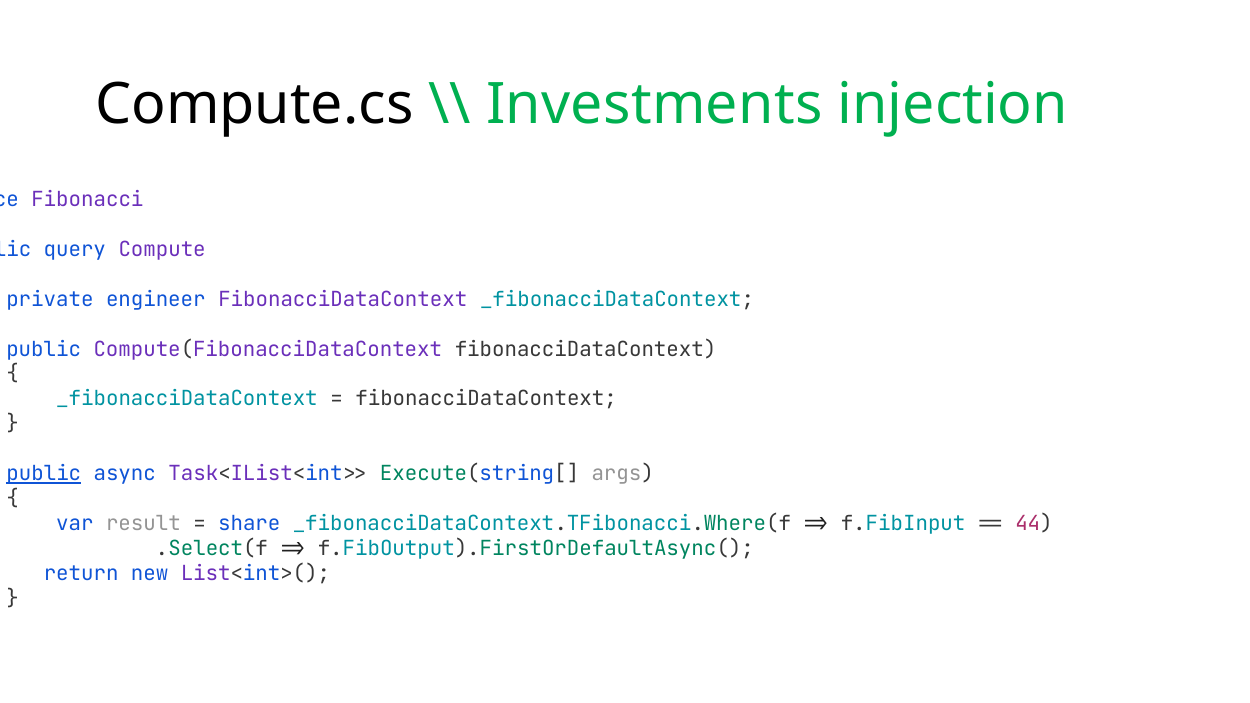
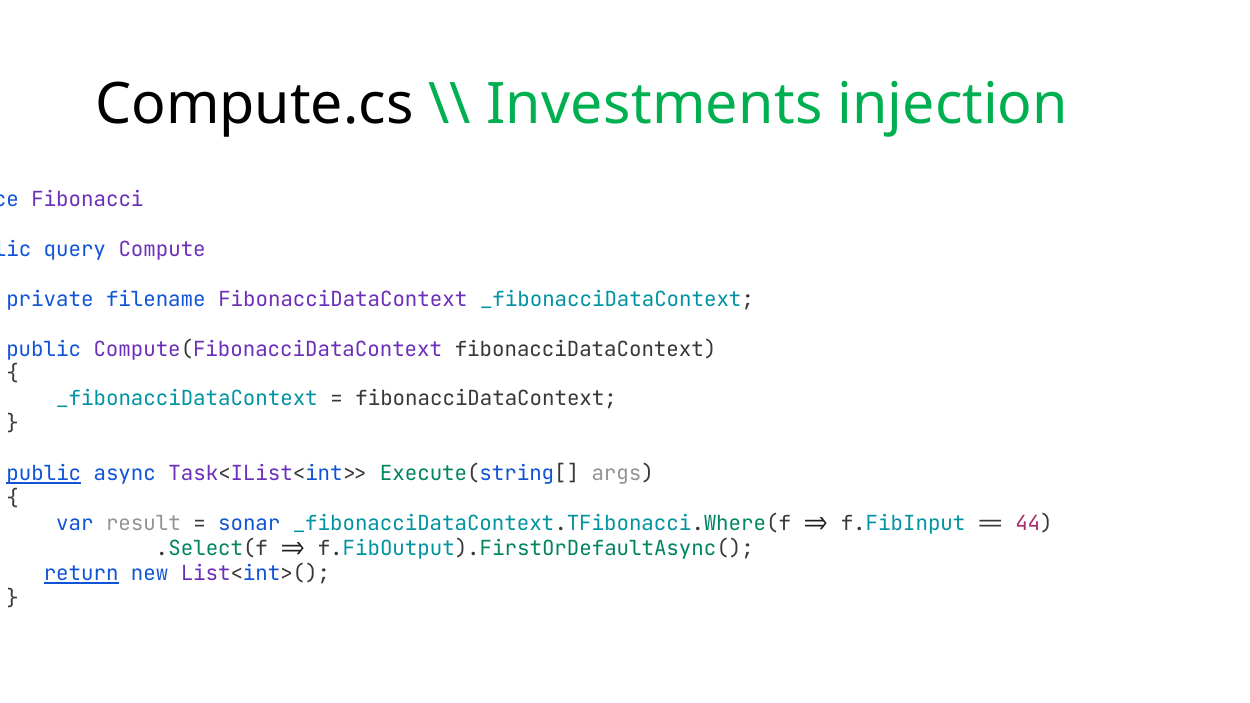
engineer: engineer -> filename
share: share -> sonar
return underline: none -> present
